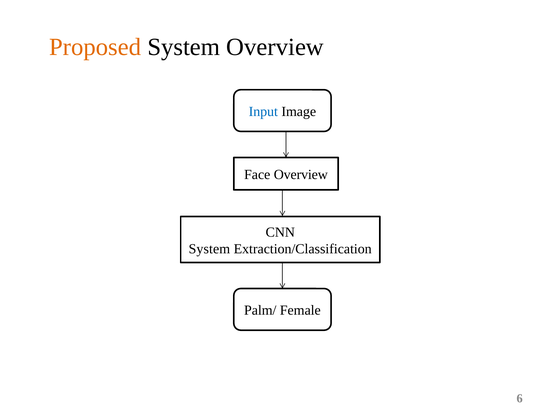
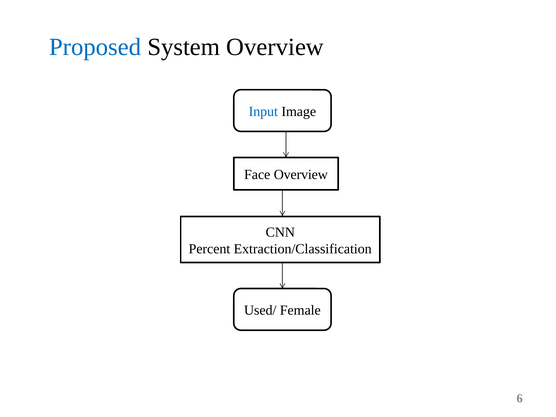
Proposed colour: orange -> blue
System at (209, 249): System -> Percent
Palm/: Palm/ -> Used/
